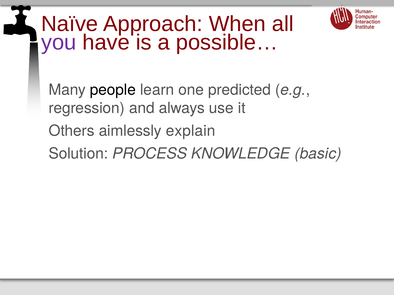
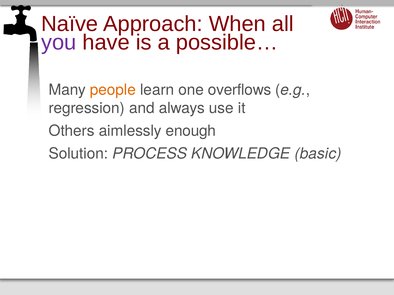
people colour: black -> orange
predicted: predicted -> overflows
explain: explain -> enough
